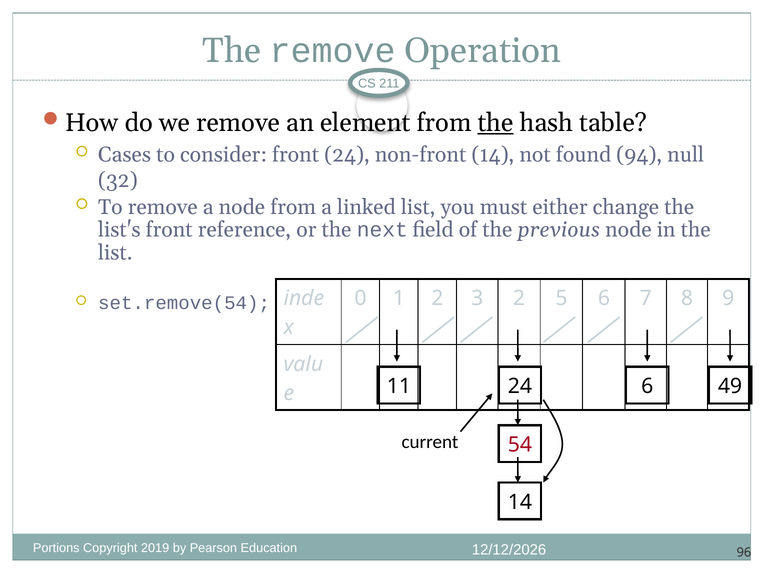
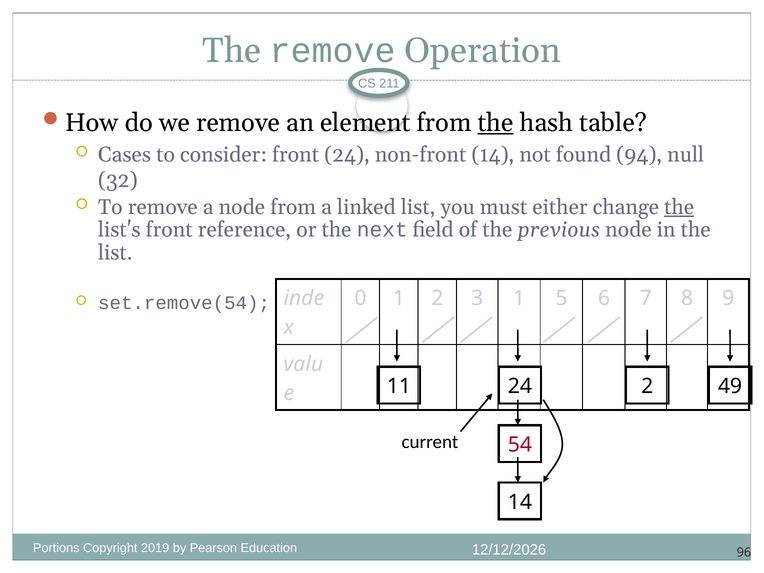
the at (679, 207) underline: none -> present
3 2: 2 -> 1
11 6: 6 -> 2
